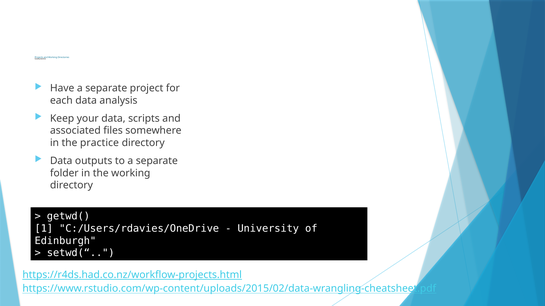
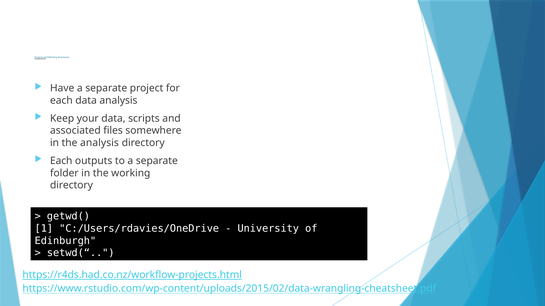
the practice: practice -> analysis
Data at (61, 161): Data -> Each
